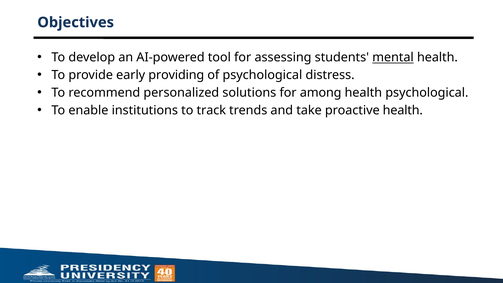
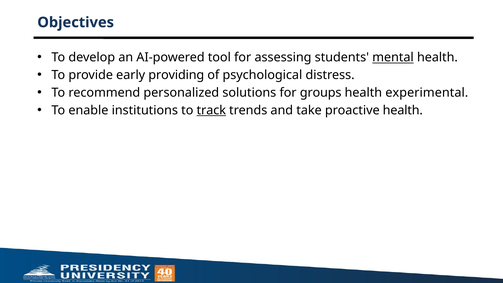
among: among -> groups
health psychological: psychological -> experimental
track underline: none -> present
